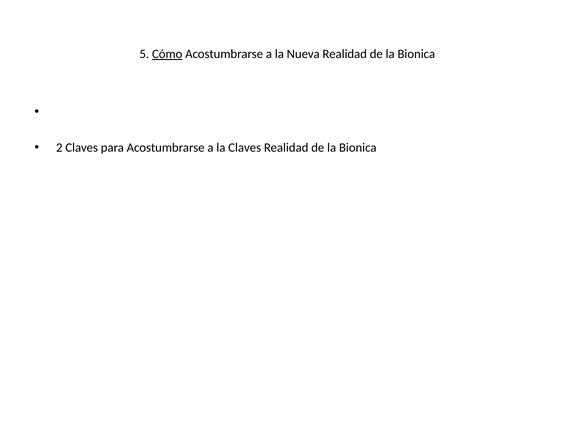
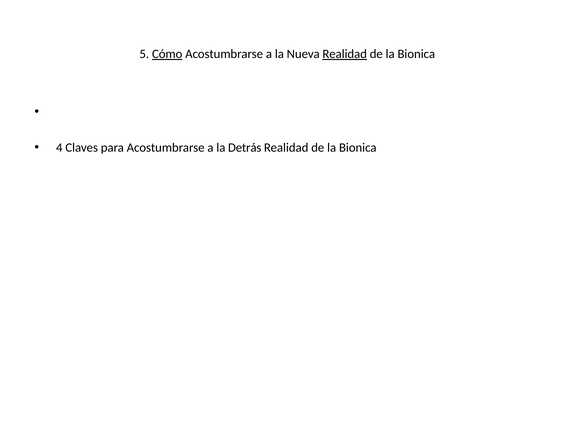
Realidad at (345, 54) underline: none -> present
2: 2 -> 4
la Claves: Claves -> Detrás
